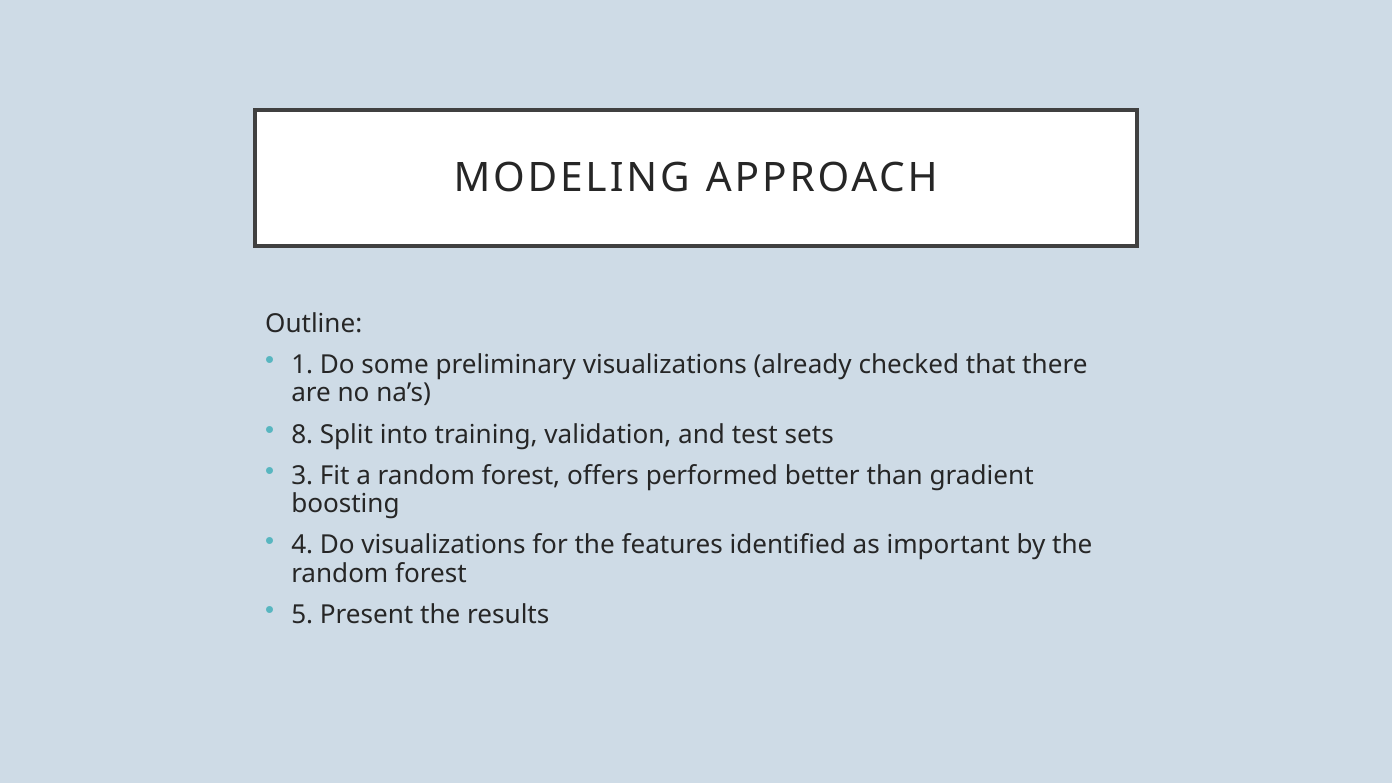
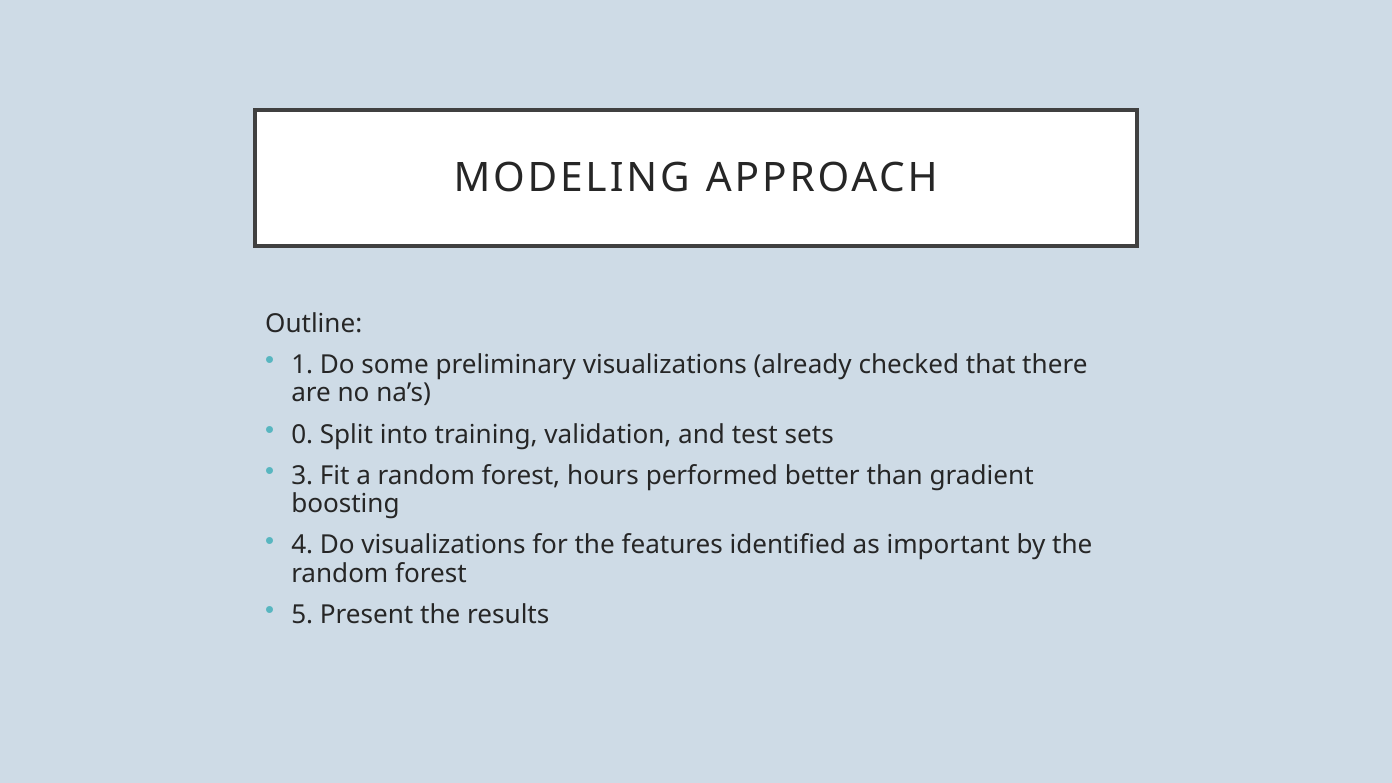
8: 8 -> 0
offers: offers -> hours
